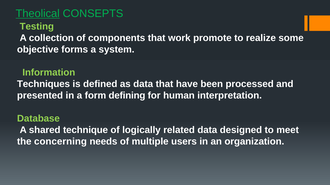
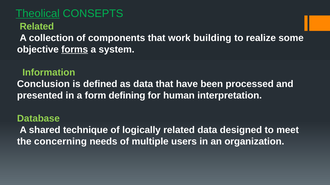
Testing at (37, 26): Testing -> Related
promote: promote -> building
forms underline: none -> present
Techniques: Techniques -> Conclusion
